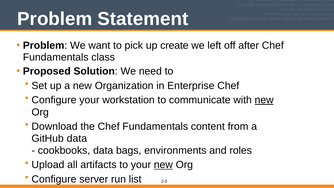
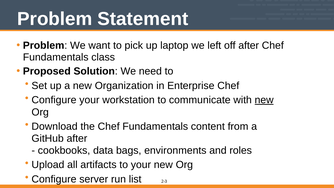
create: create -> laptop
GitHub data: data -> after
new at (163, 165) underline: present -> none
